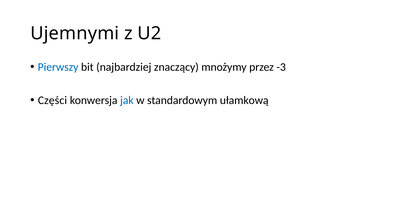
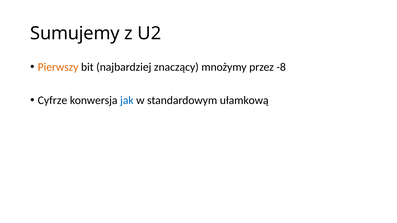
Ujemnymi: Ujemnymi -> Sumujemy
Pierwszy colour: blue -> orange
-3: -3 -> -8
Części: Części -> Cyfrze
